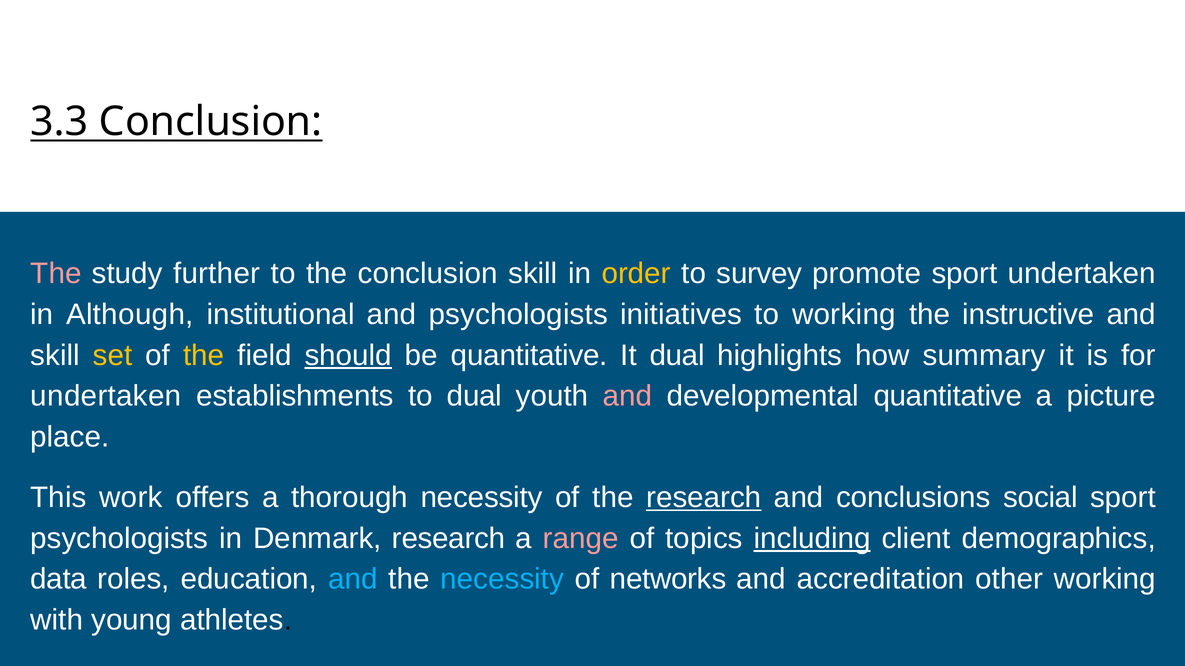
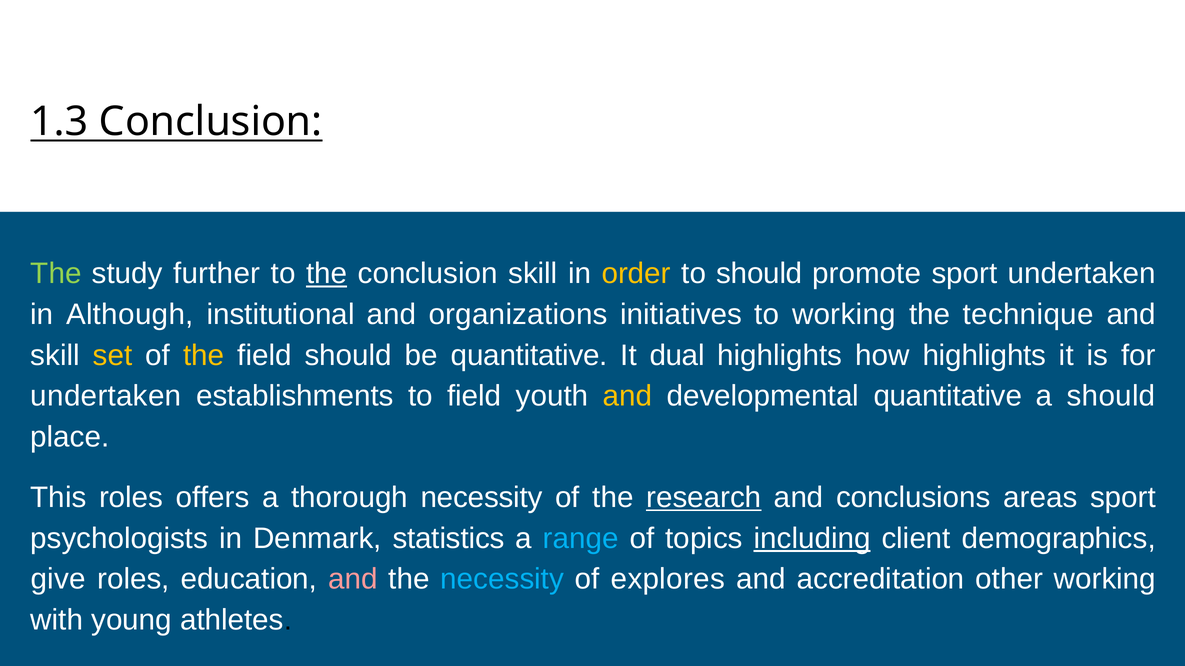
3.3: 3.3 -> 1.3
The at (56, 274) colour: pink -> light green
the at (327, 274) underline: none -> present
to survey: survey -> should
and psychologists: psychologists -> organizations
instructive: instructive -> technique
should at (348, 356) underline: present -> none
how summary: summary -> highlights
to dual: dual -> field
and at (627, 396) colour: pink -> yellow
a picture: picture -> should
This work: work -> roles
social: social -> areas
Denmark research: research -> statistics
range colour: pink -> light blue
data: data -> give
and at (353, 580) colour: light blue -> pink
networks: networks -> explores
